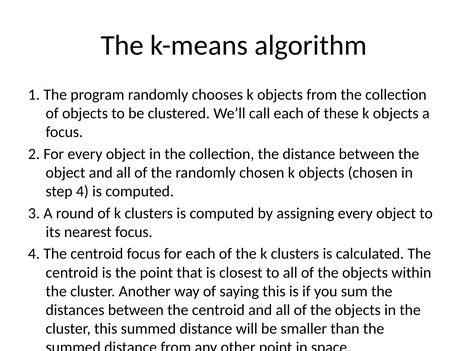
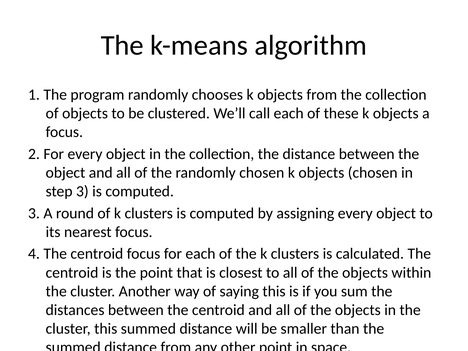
step 4: 4 -> 3
